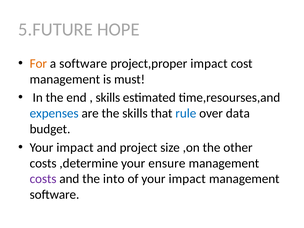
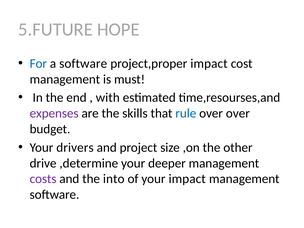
For colour: orange -> blue
skills at (108, 98): skills -> with
expenses colour: blue -> purple
over data: data -> over
impact at (75, 147): impact -> drivers
costs at (43, 163): costs -> drive
ensure: ensure -> deeper
